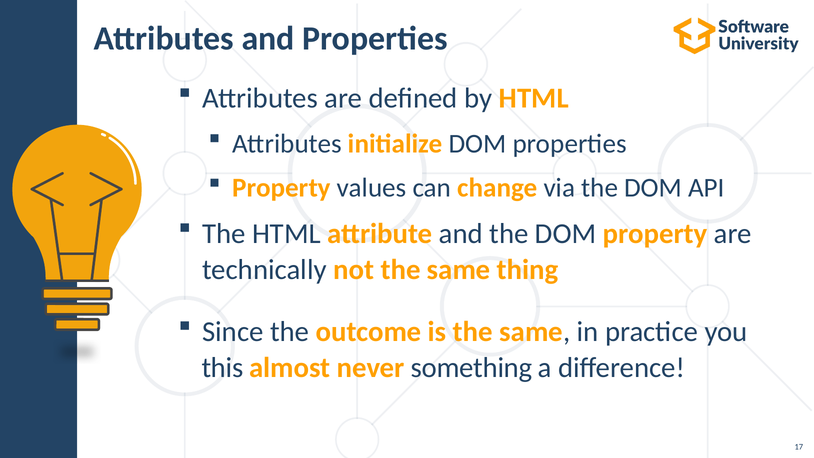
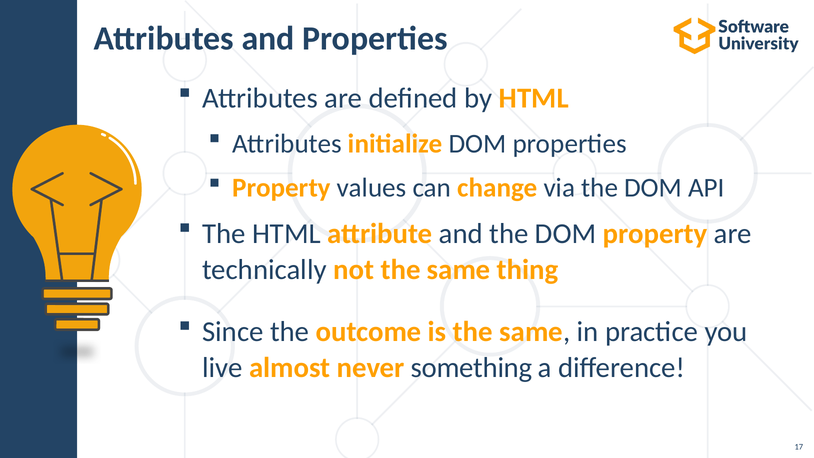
this: this -> live
